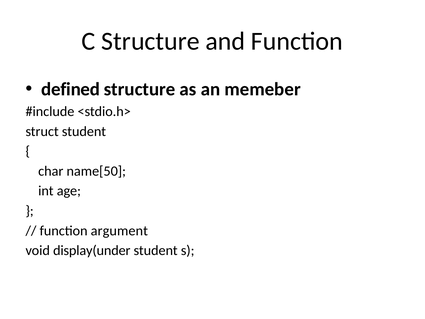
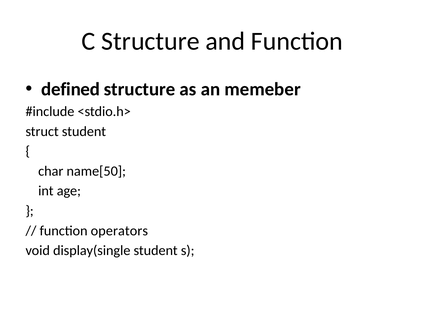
argument: argument -> operators
display(under: display(under -> display(single
